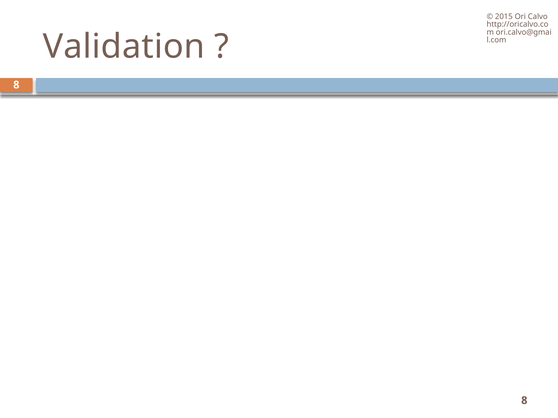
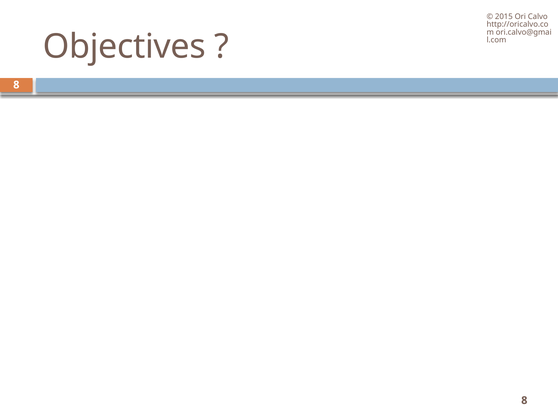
Validation: Validation -> Objectives
